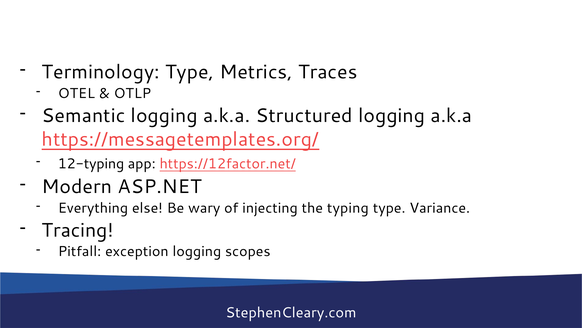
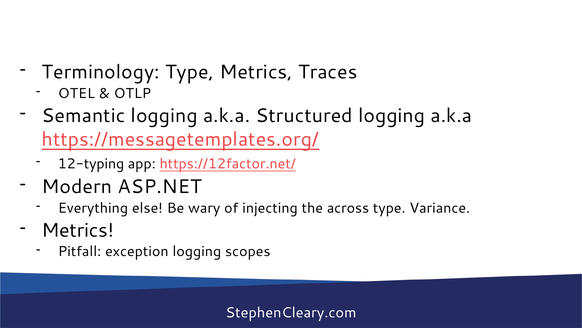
typing: typing -> across
Tracing at (78, 230): Tracing -> Metrics
